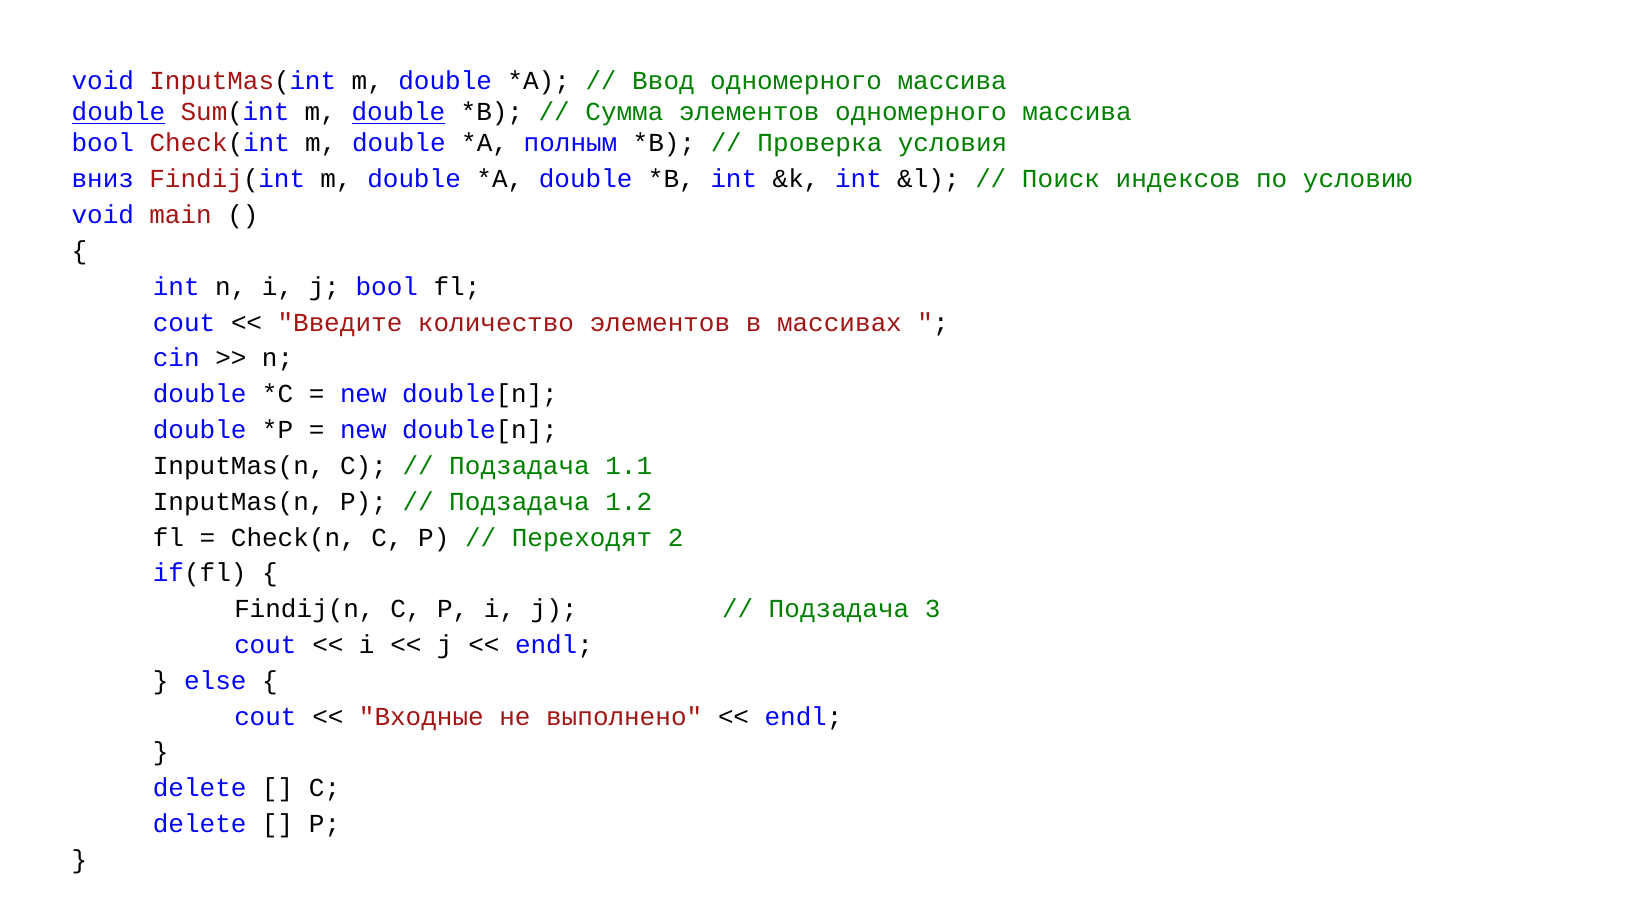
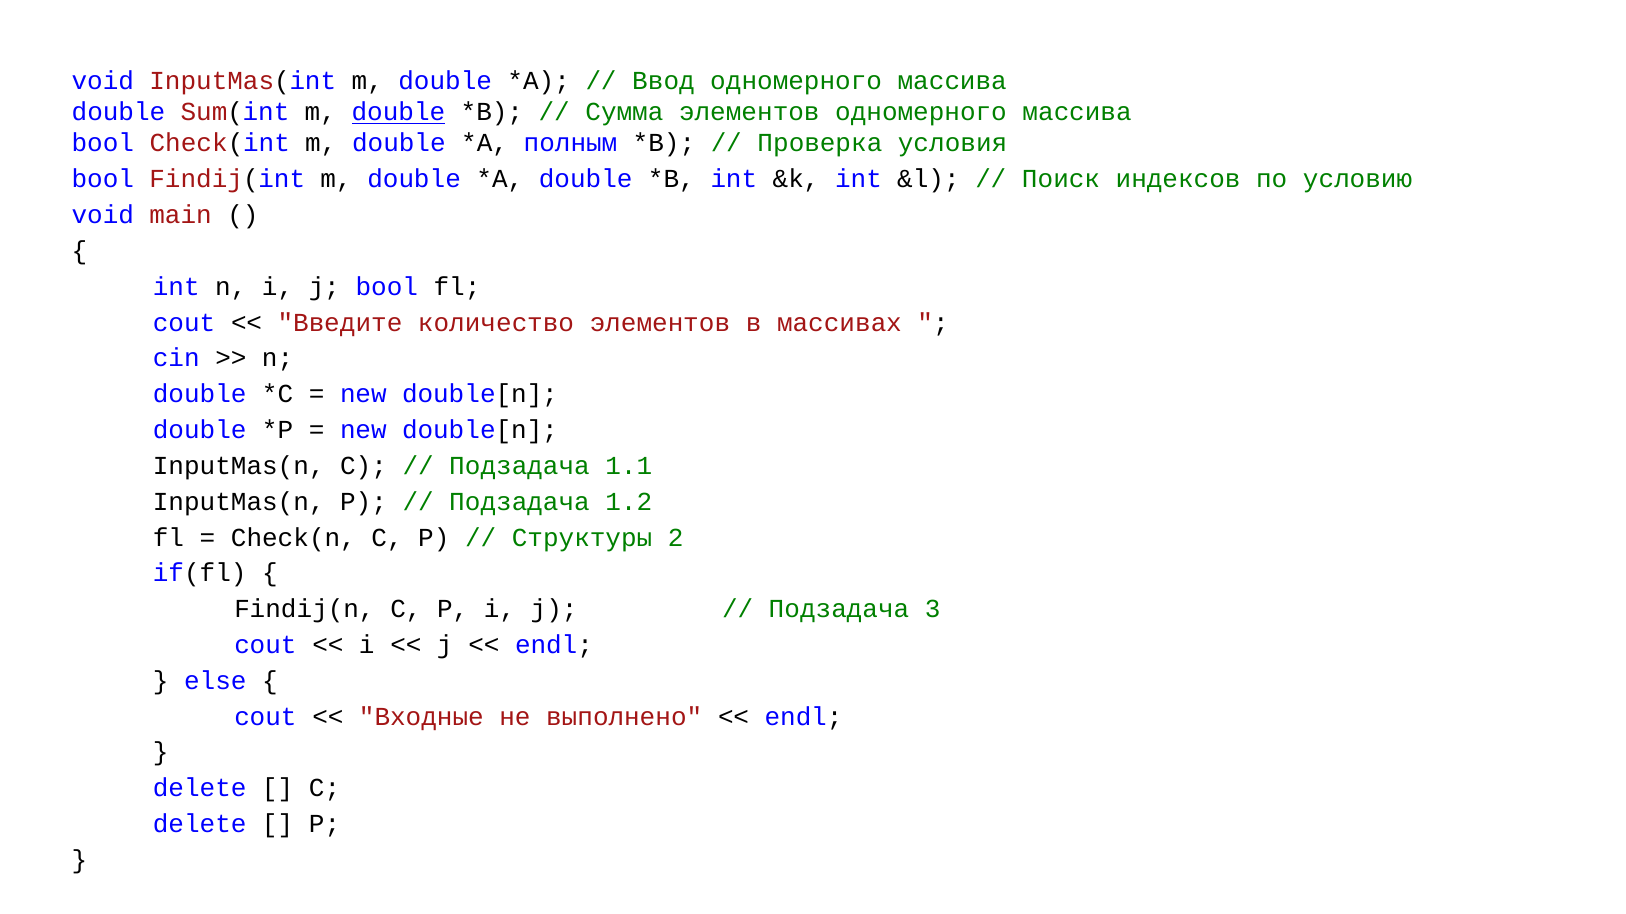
double at (118, 112) underline: present -> none
вниз at (103, 179): вниз -> bool
Переходят: Переходят -> Структуры
